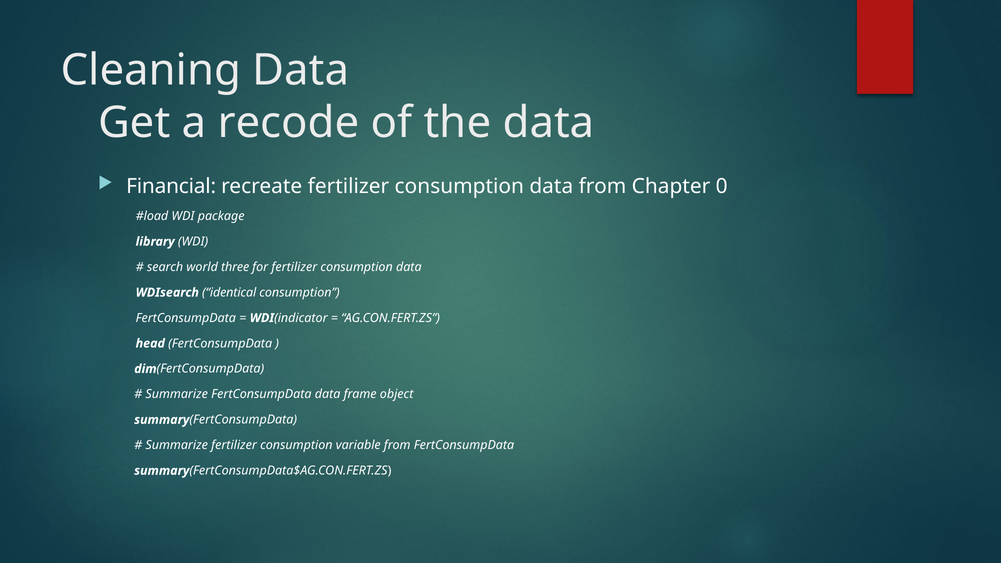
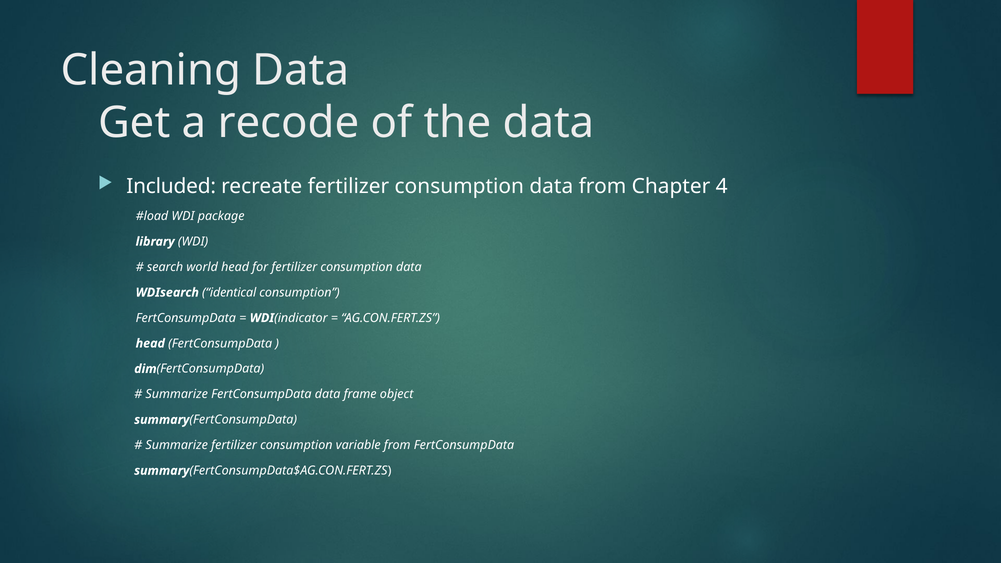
Financial: Financial -> Included
0: 0 -> 4
world three: three -> head
